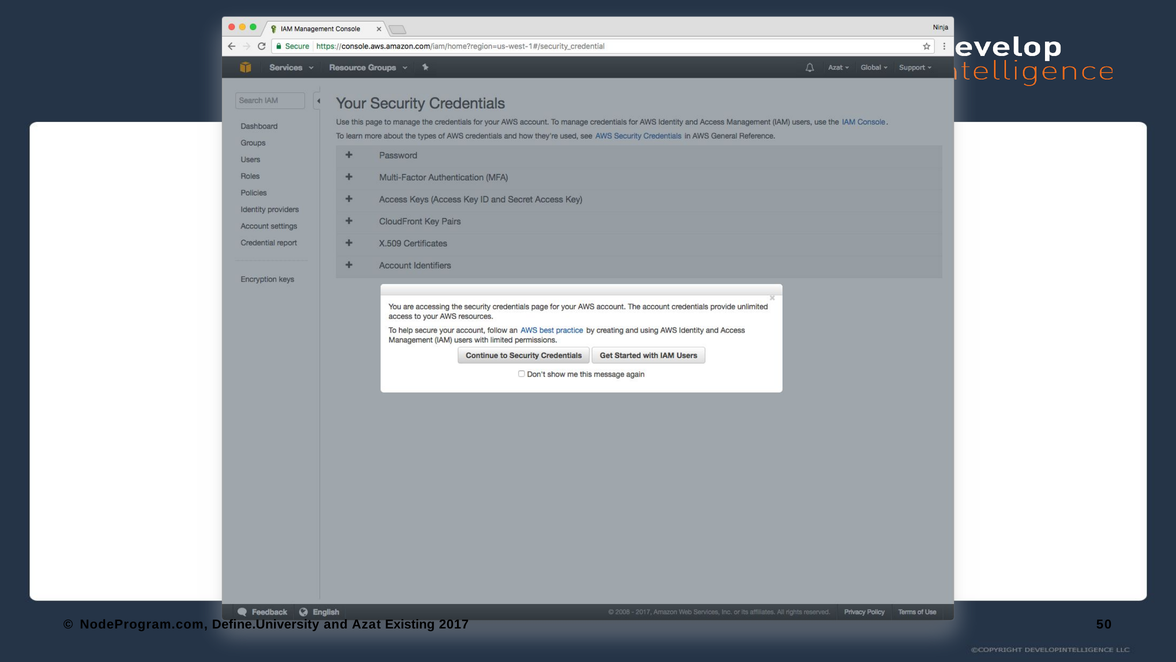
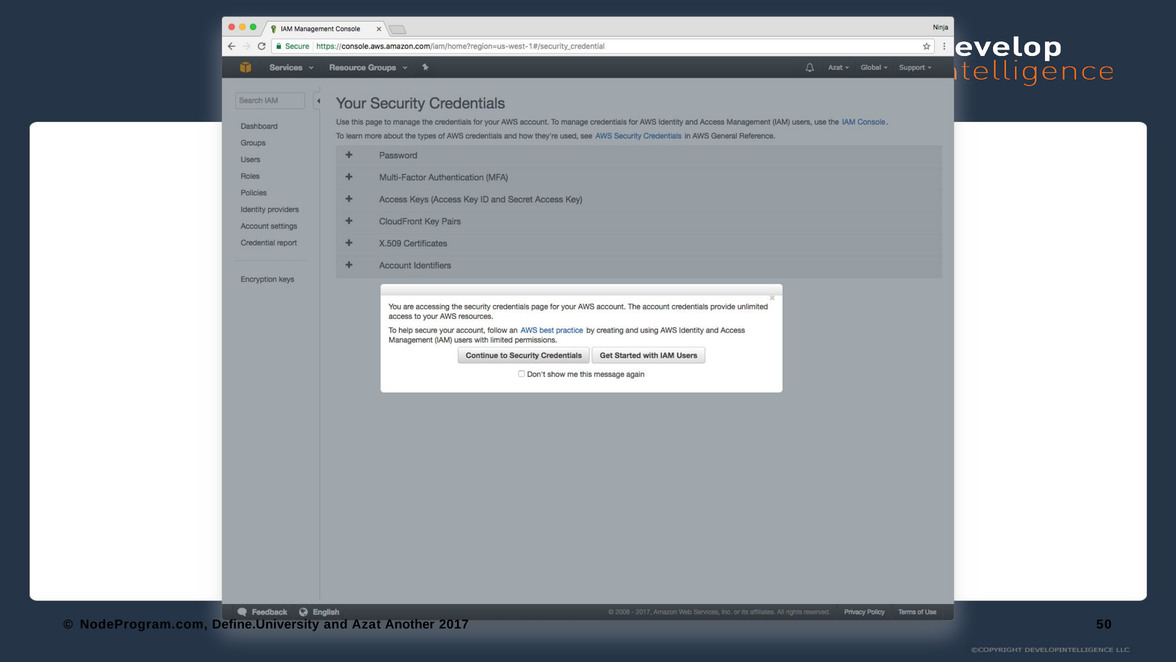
Existing: Existing -> Another
